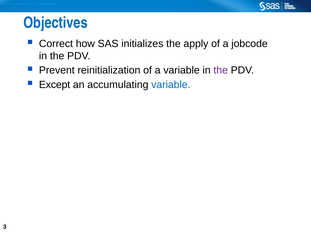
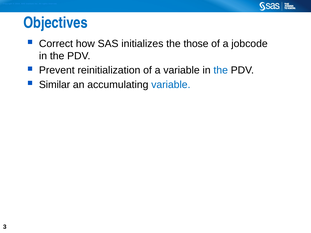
apply: apply -> those
the at (221, 70) colour: purple -> blue
Except: Except -> Similar
